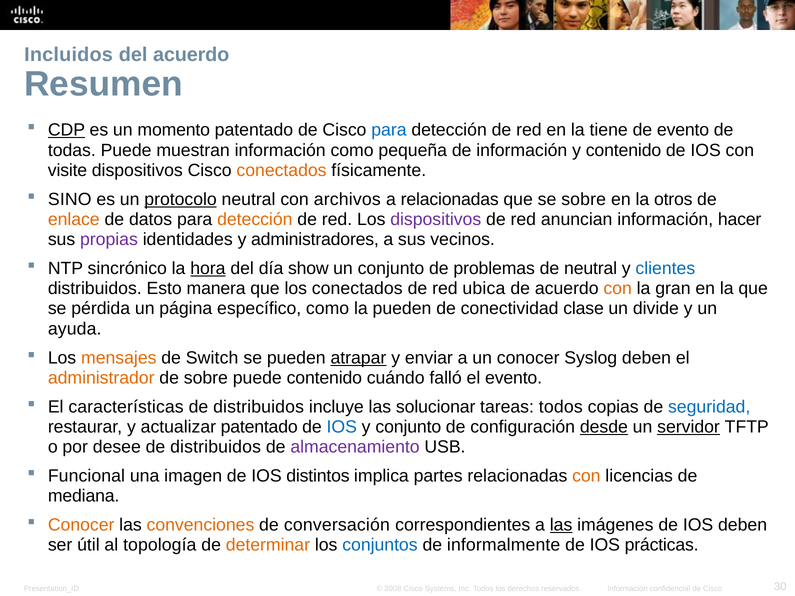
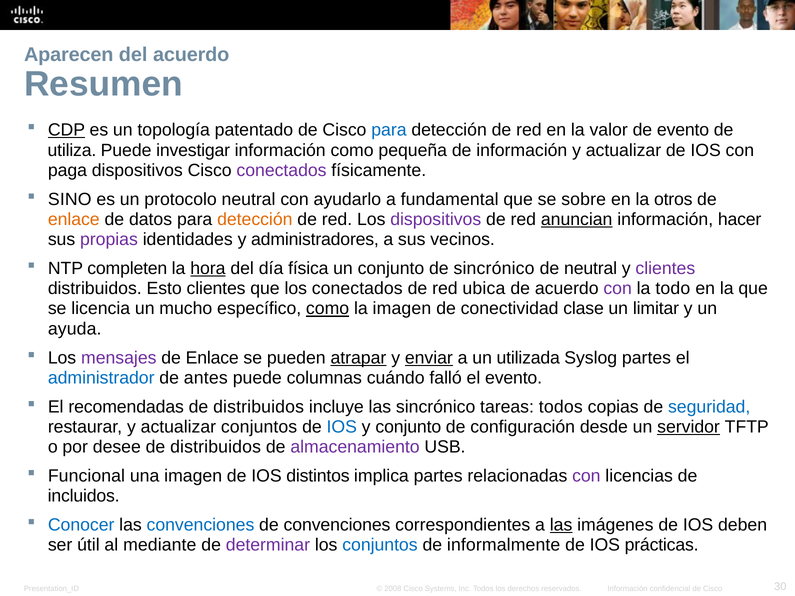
Incluidos: Incluidos -> Aparecen
momento: momento -> topología
tiene: tiene -> valor
todas: todas -> utiliza
muestran: muestran -> investigar
contenido at (624, 150): contenido -> actualizar
visite: visite -> paga
conectados at (282, 170) colour: orange -> purple
protocolo underline: present -> none
archivos: archivos -> ayudarlo
a relacionadas: relacionadas -> fundamental
anuncian underline: none -> present
sincrónico: sincrónico -> completen
show: show -> física
de problemas: problemas -> sincrónico
clientes at (665, 269) colour: blue -> purple
Esto manera: manera -> clientes
con at (618, 289) colour: orange -> purple
gran: gran -> todo
pérdida: pérdida -> licencia
página: página -> mucho
como at (328, 309) underline: none -> present
la pueden: pueden -> imagen
divide: divide -> limitar
mensajes colour: orange -> purple
Switch at (212, 358): Switch -> Enlace
enviar underline: none -> present
un conocer: conocer -> utilizada
Syslog deben: deben -> partes
administrador colour: orange -> blue
de sobre: sobre -> antes
puede contenido: contenido -> columnas
características: características -> recomendadas
las solucionar: solucionar -> sincrónico
actualizar patentado: patentado -> conjuntos
desde underline: present -> none
con at (586, 476) colour: orange -> purple
mediana: mediana -> incluidos
Conocer at (81, 525) colour: orange -> blue
convenciones at (200, 525) colour: orange -> blue
de conversación: conversación -> convenciones
topología: topología -> mediante
determinar colour: orange -> purple
